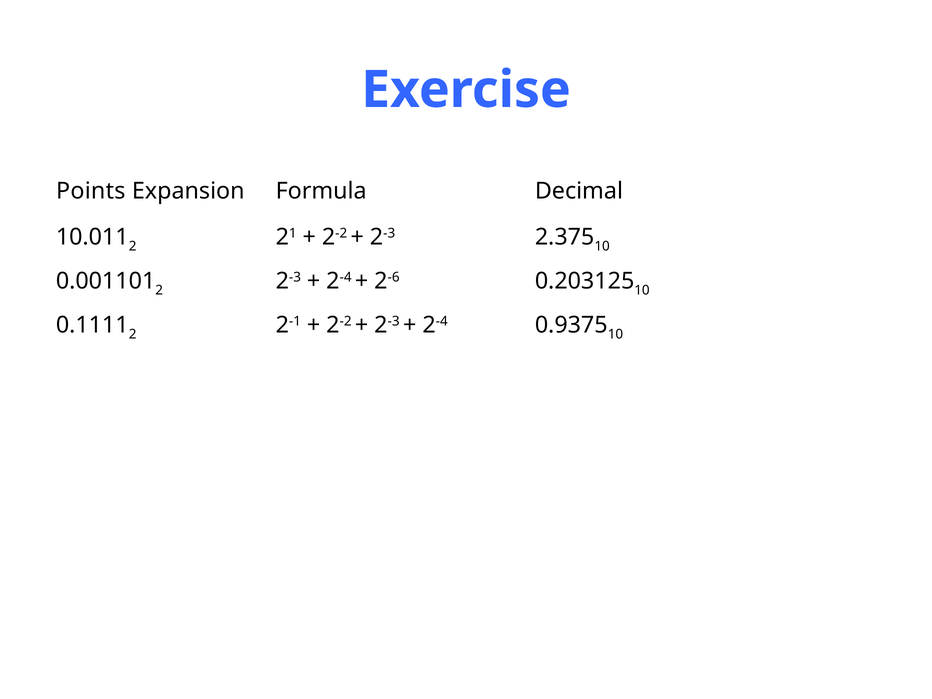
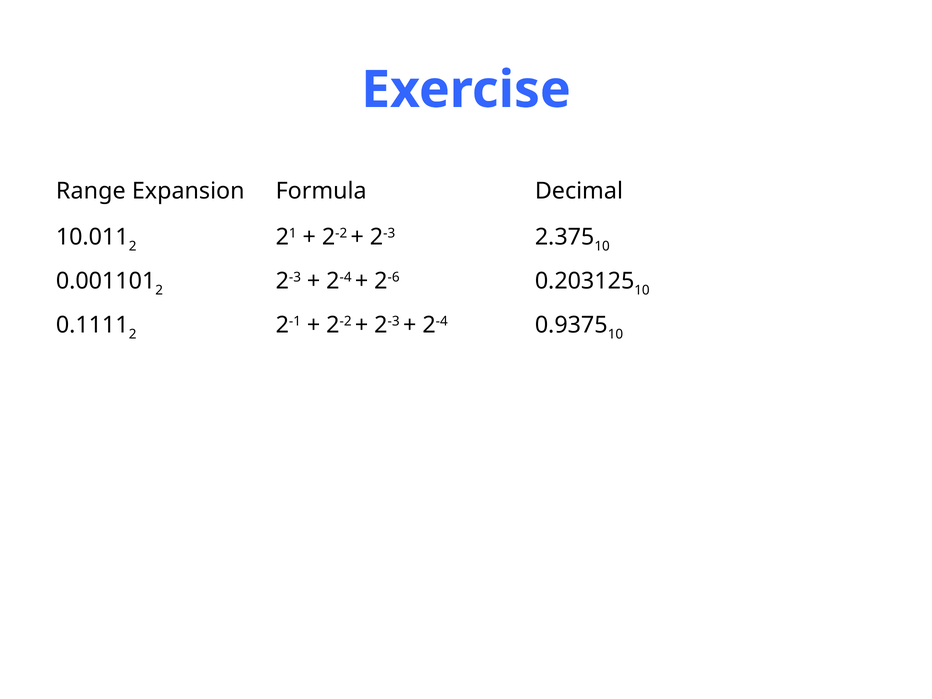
Points: Points -> Range
